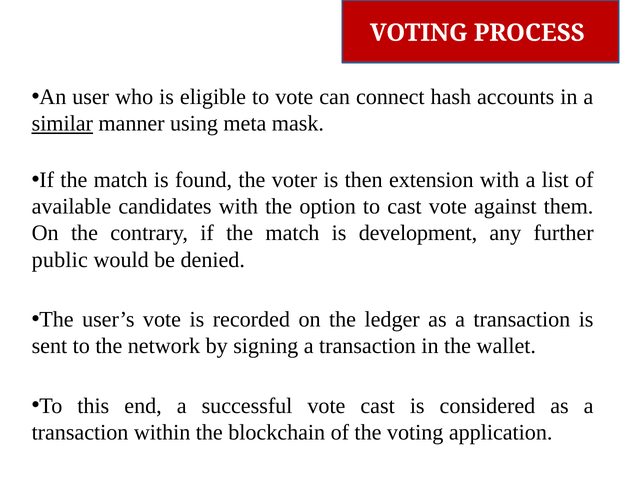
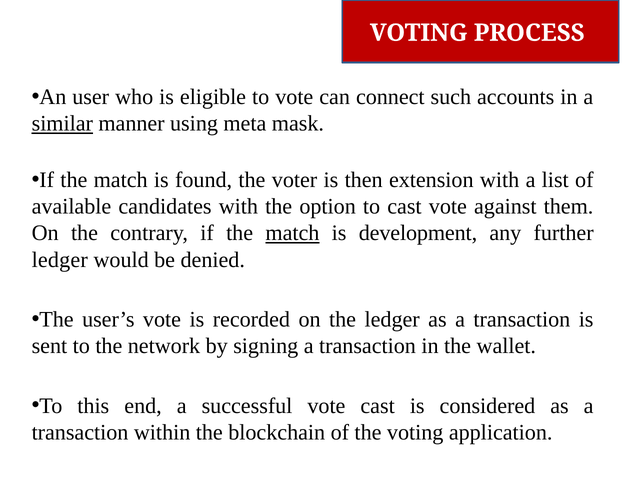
hash: hash -> such
match at (292, 233) underline: none -> present
public at (60, 260): public -> ledger
